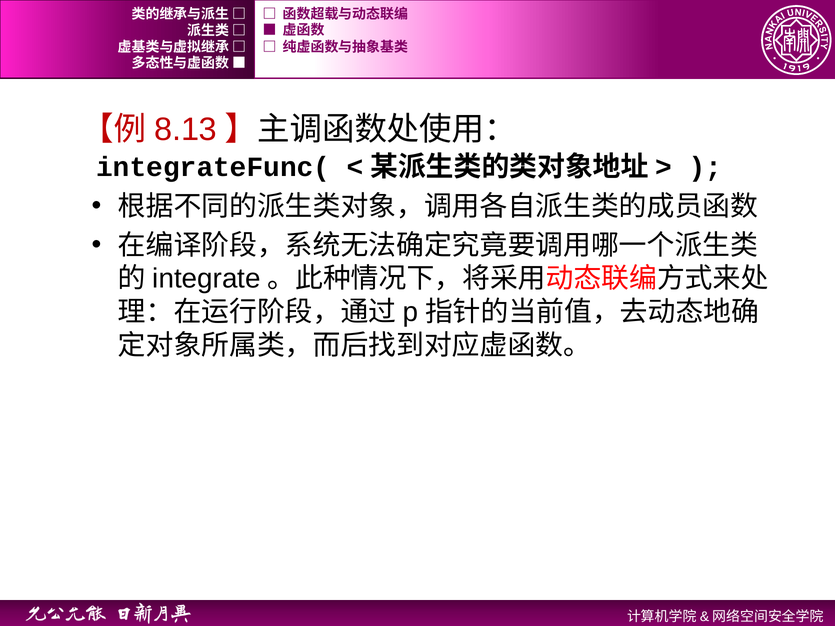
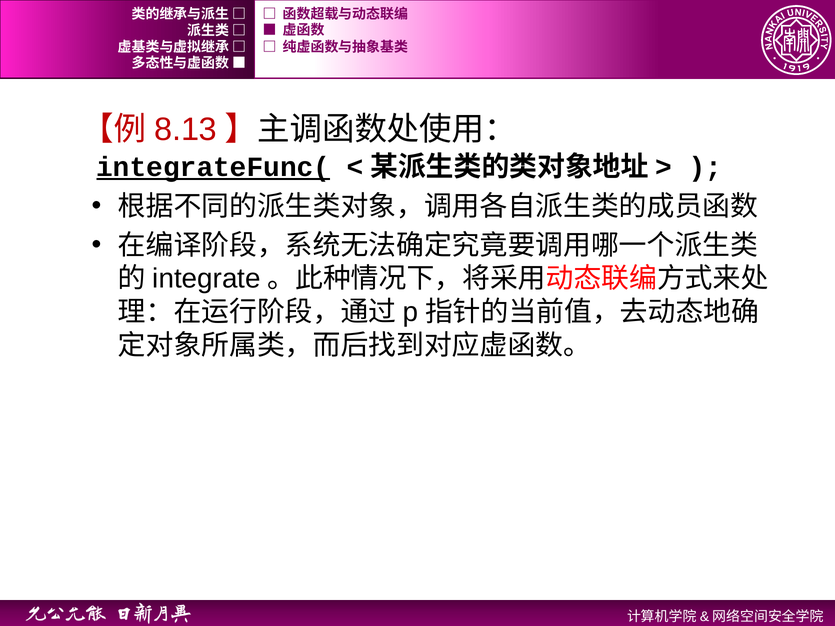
integrateFunc( underline: none -> present
